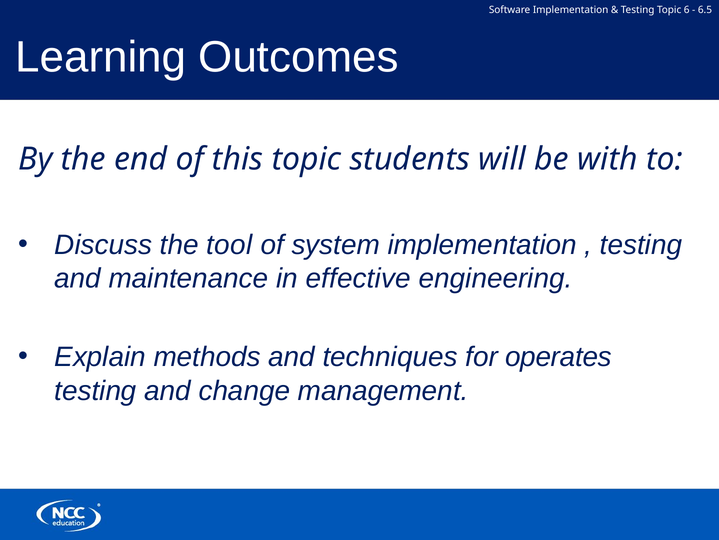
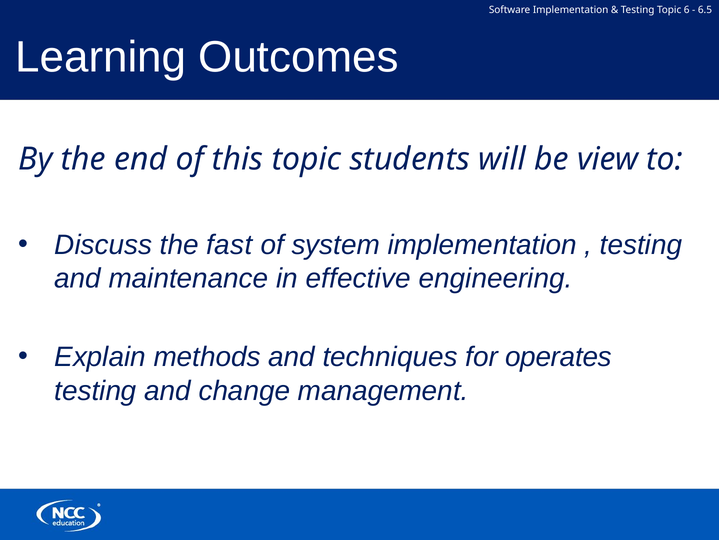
with: with -> view
tool: tool -> fast
